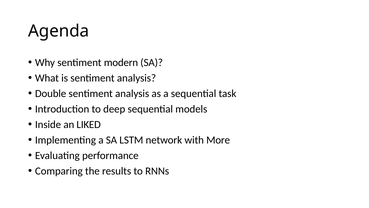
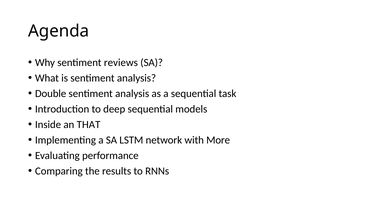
modern: modern -> reviews
LIKED: LIKED -> THAT
